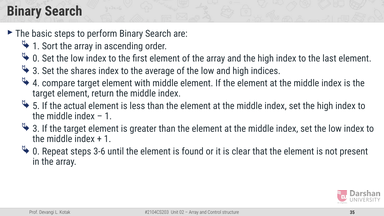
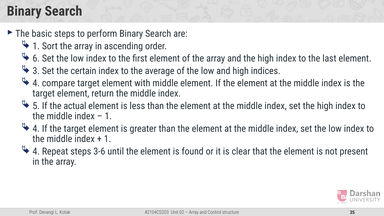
0 at (36, 58): 0 -> 6
shares: shares -> certain
3 at (36, 129): 3 -> 4
0 at (36, 151): 0 -> 4
